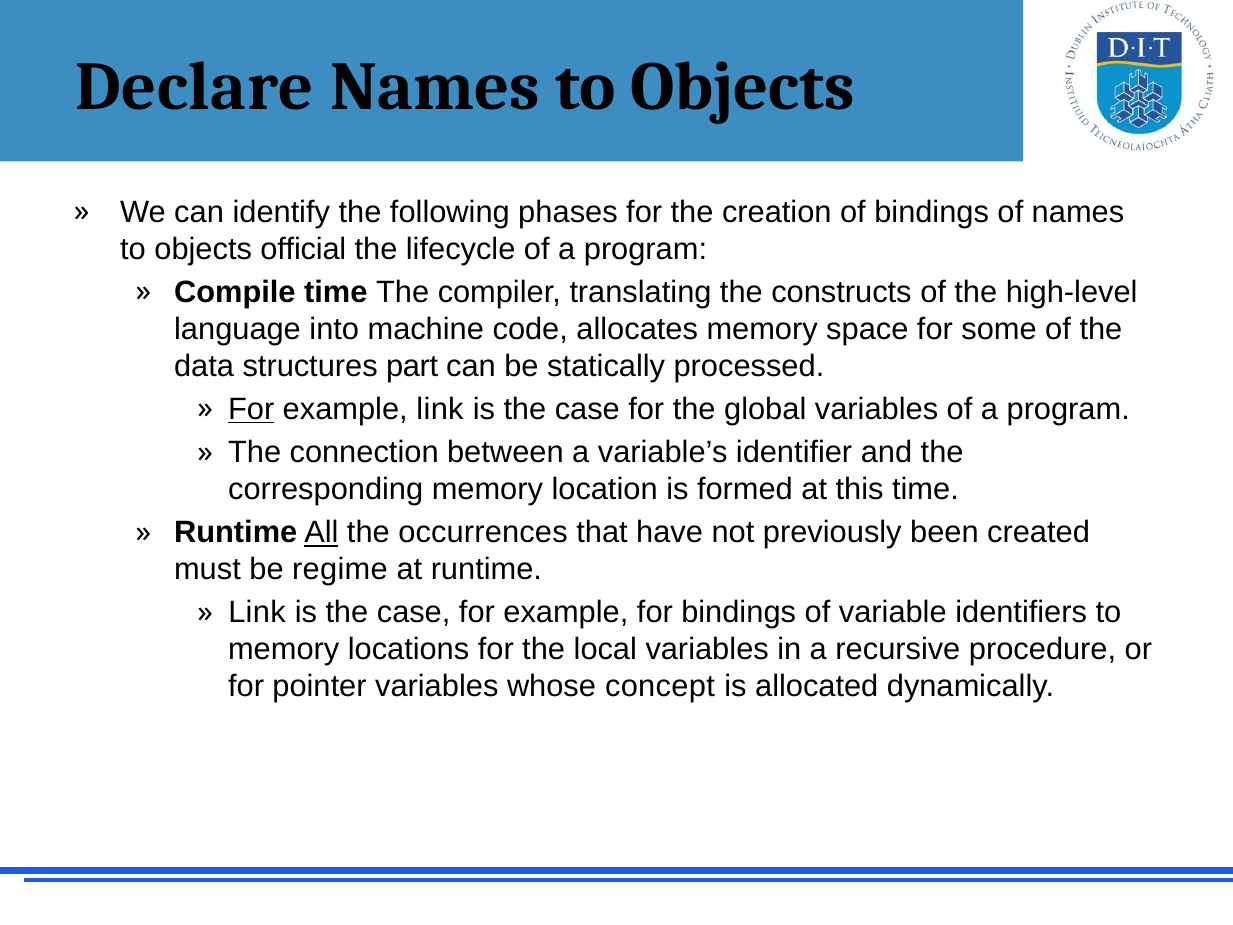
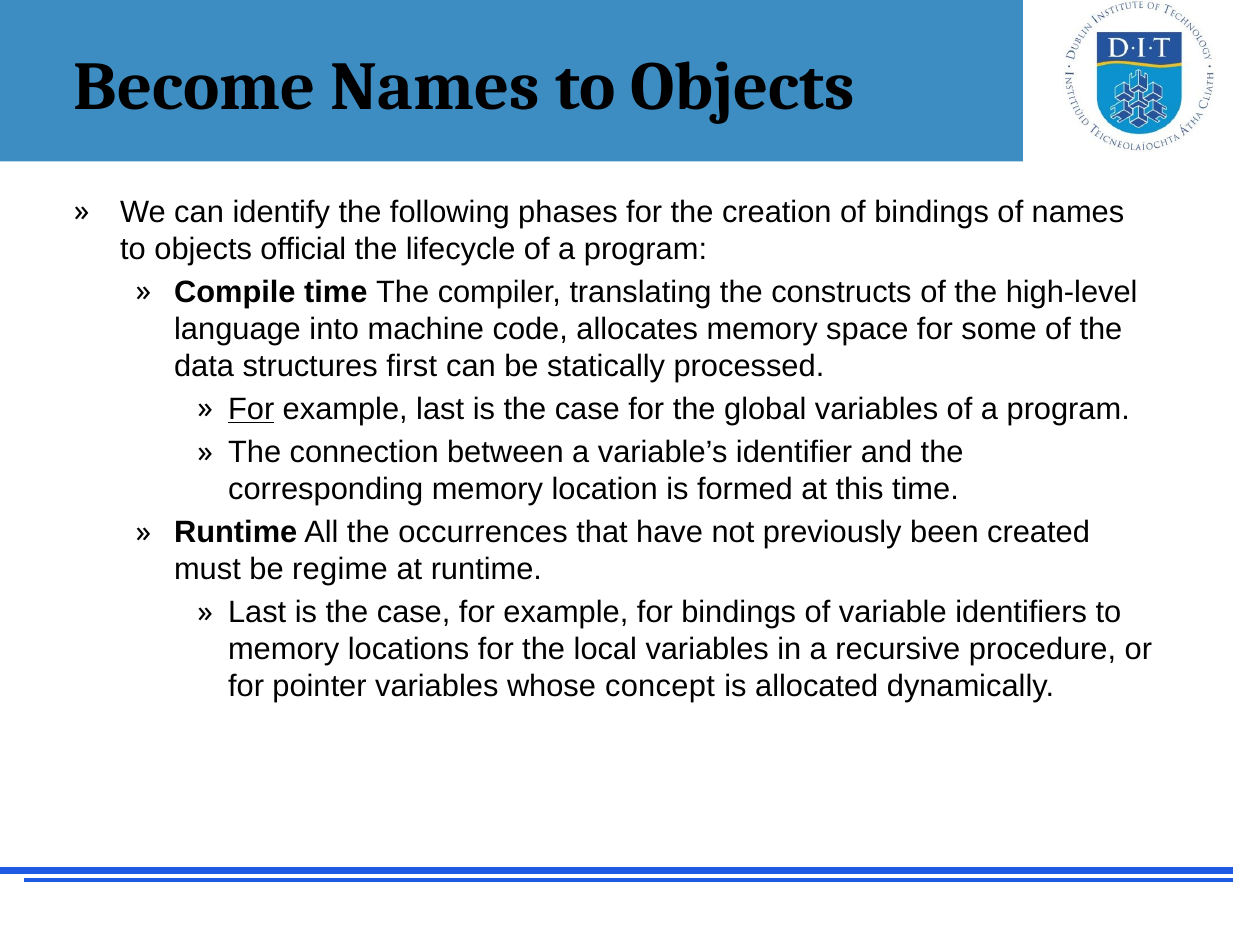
Declare: Declare -> Become
part: part -> first
example link: link -> last
All underline: present -> none
Link at (257, 613): Link -> Last
